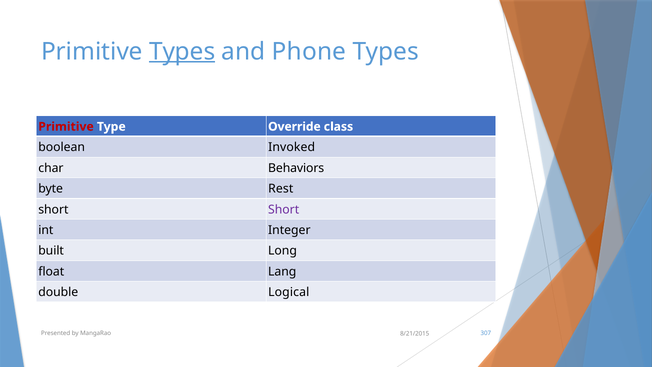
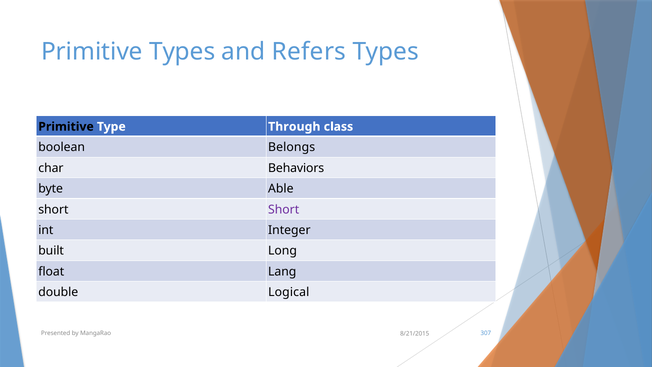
Types at (182, 51) underline: present -> none
Phone: Phone -> Refers
Primitive at (66, 127) colour: red -> black
Override: Override -> Through
Invoked: Invoked -> Belongs
Rest: Rest -> Able
